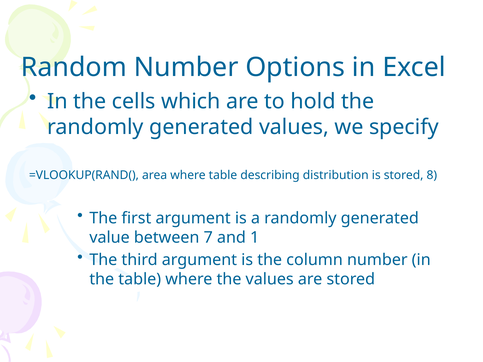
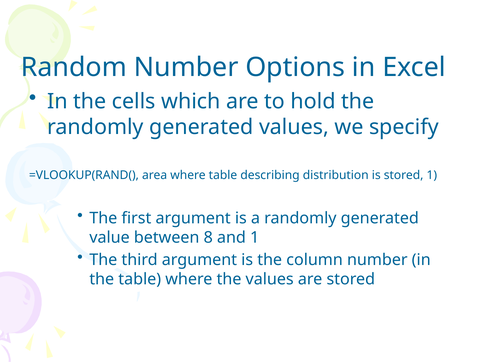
stored 8: 8 -> 1
7: 7 -> 8
